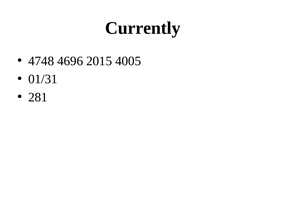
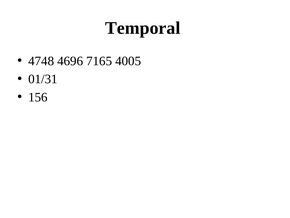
Currently: Currently -> Temporal
2015: 2015 -> 7165
281: 281 -> 156
